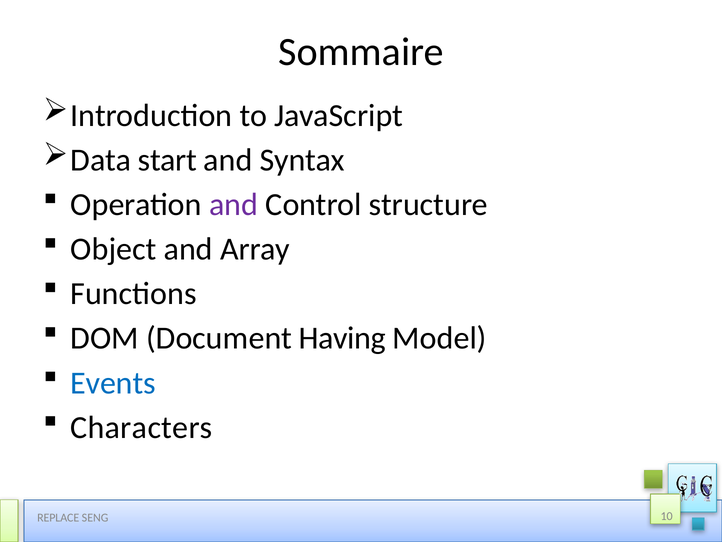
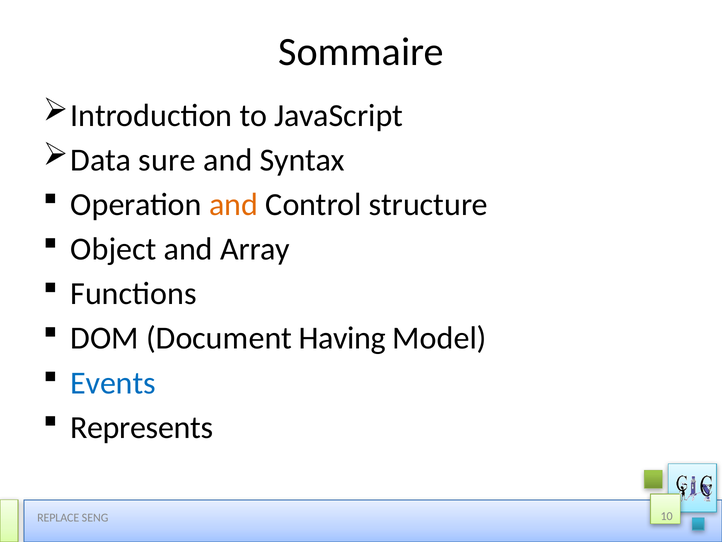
start: start -> sure
and at (234, 204) colour: purple -> orange
Characters: Characters -> Represents
